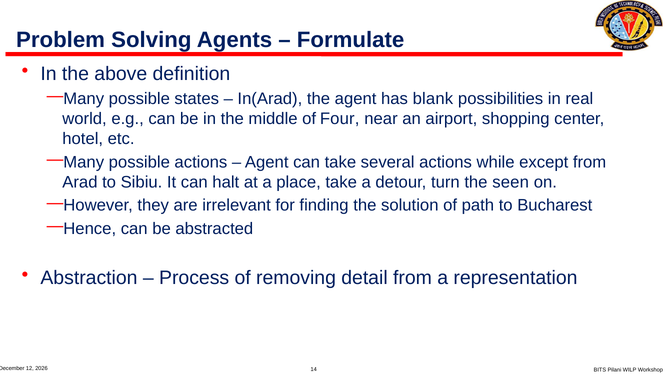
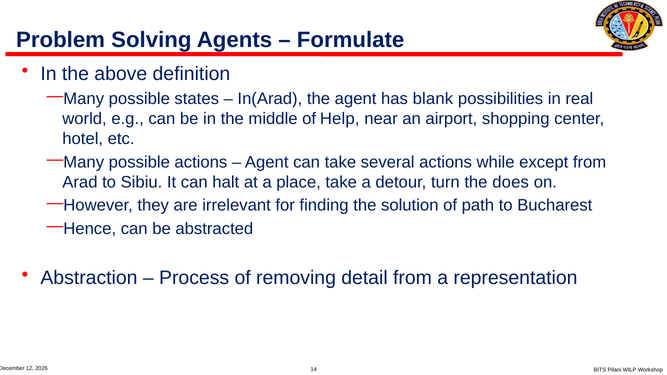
Four: Four -> Help
seen: seen -> does
